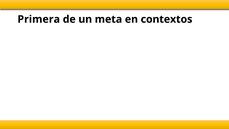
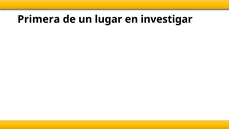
meta: meta -> lugar
contextos: contextos -> investigar
